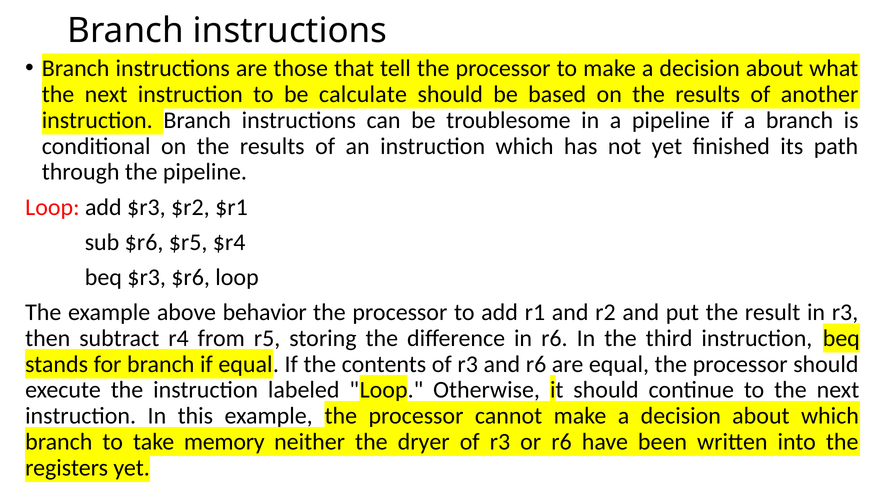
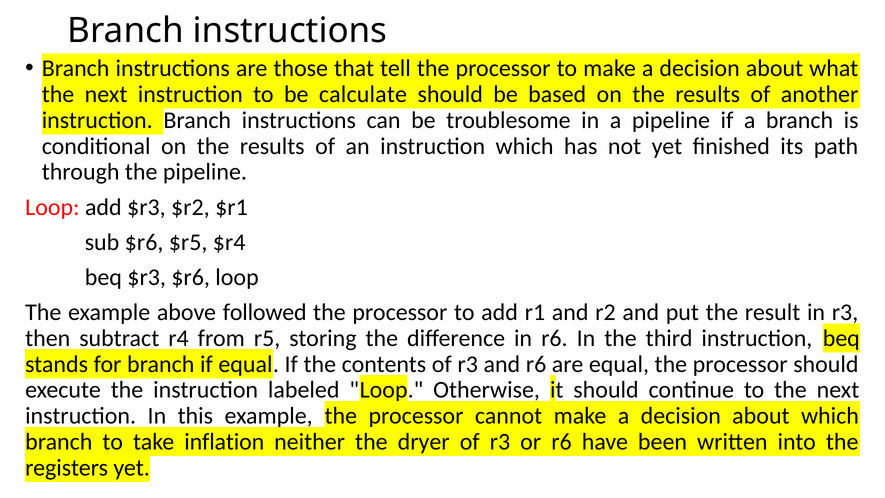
behavior: behavior -> followed
memory: memory -> inflation
